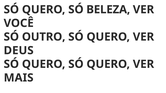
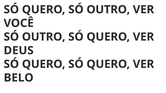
QUERO SÓ BELEZA: BELEZA -> OUTRO
MAIS: MAIS -> BELO
